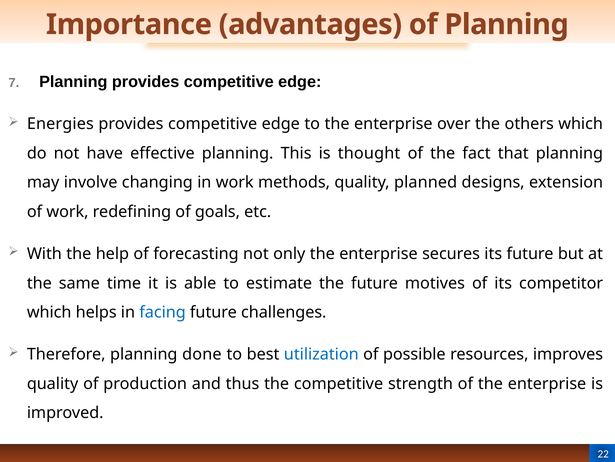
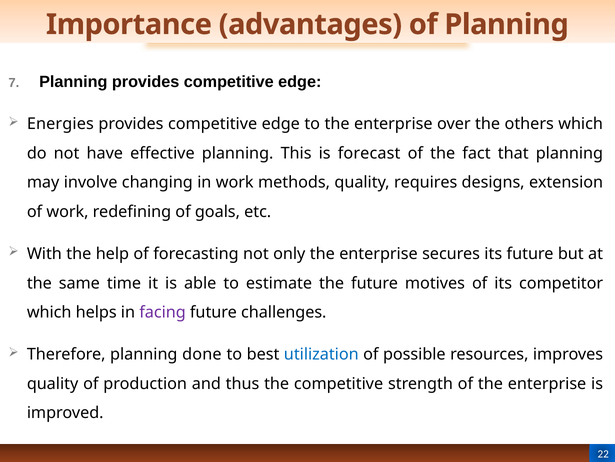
thought: thought -> forecast
planned: planned -> requires
facing colour: blue -> purple
